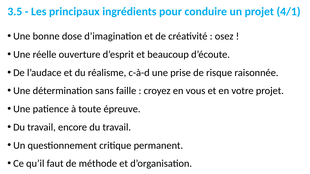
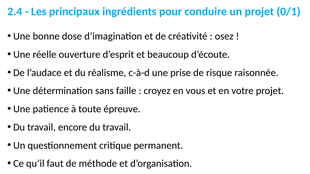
3.5: 3.5 -> 2.4
4/1: 4/1 -> 0/1
